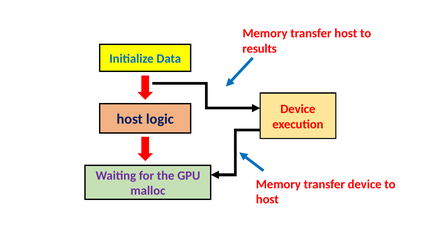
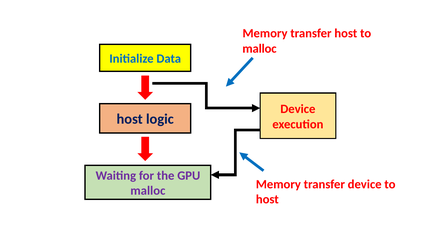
results at (259, 49): results -> malloc
